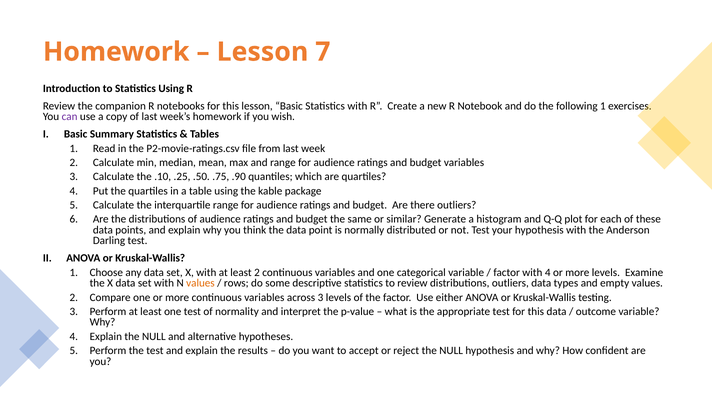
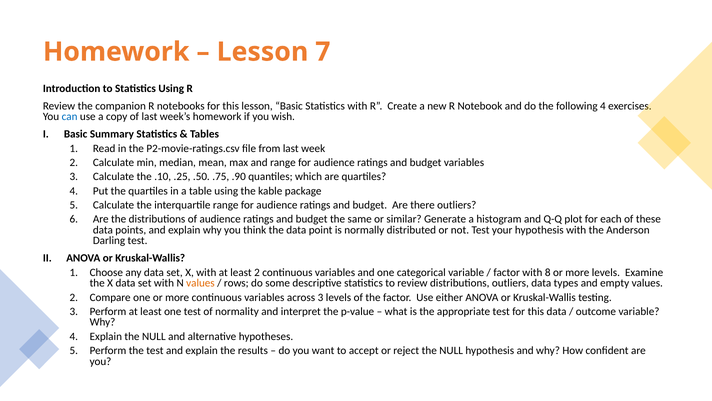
following 1: 1 -> 4
can colour: purple -> blue
with 4: 4 -> 8
